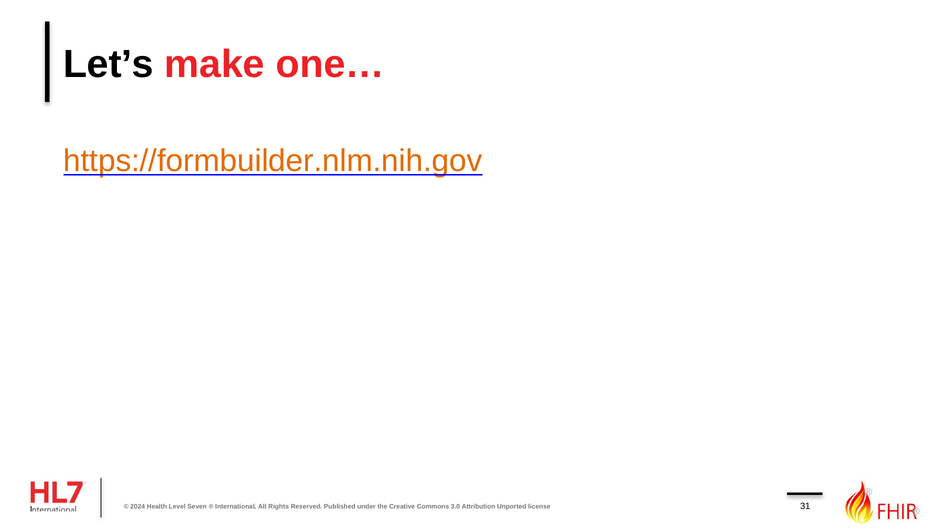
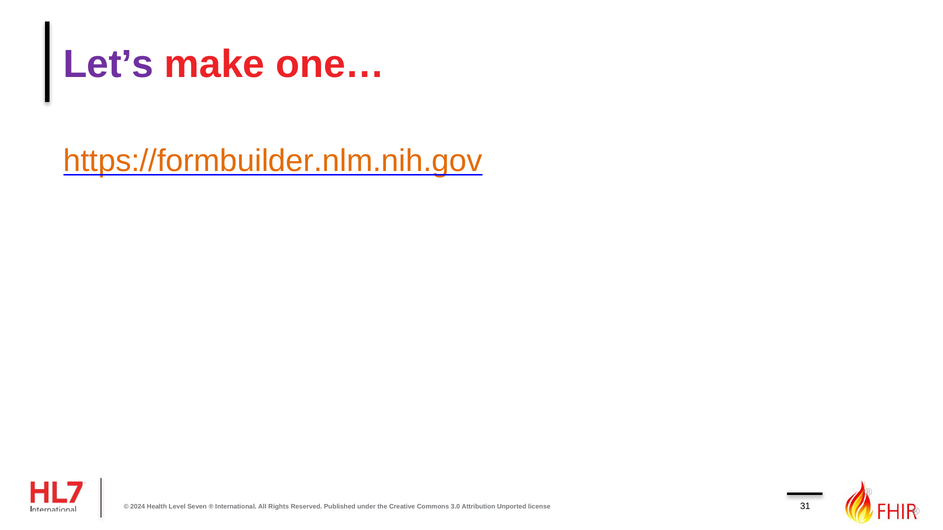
Let’s colour: black -> purple
